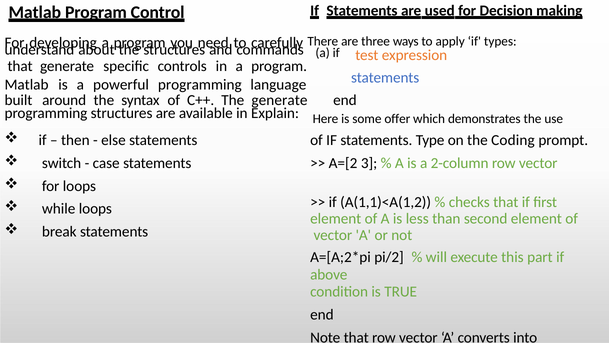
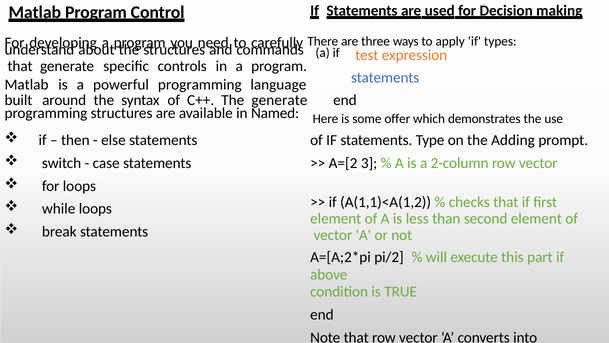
Explain: Explain -> Named
Coding: Coding -> Adding
